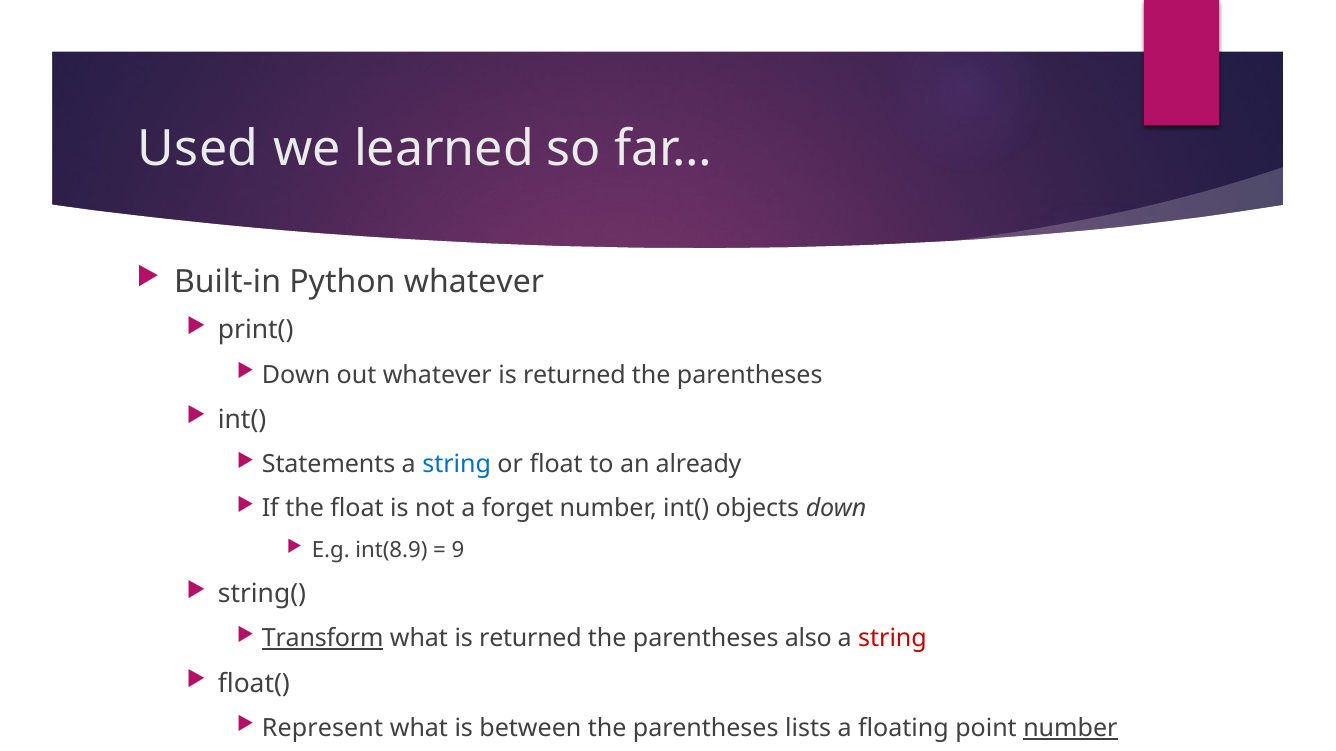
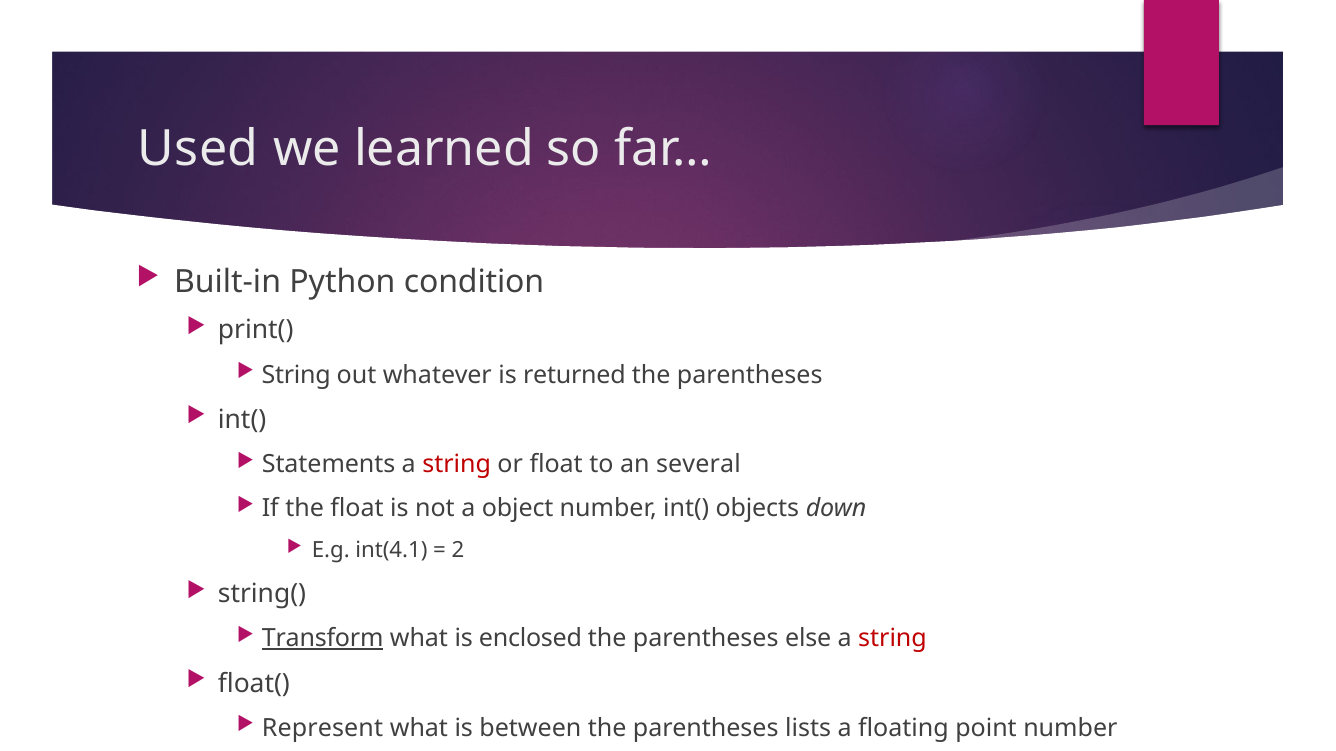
Python whatever: whatever -> condition
Down at (296, 375): Down -> String
string at (457, 465) colour: blue -> red
already: already -> several
forget: forget -> object
int(8.9: int(8.9 -> int(4.1
9: 9 -> 2
what is returned: returned -> enclosed
also: also -> else
number at (1070, 729) underline: present -> none
